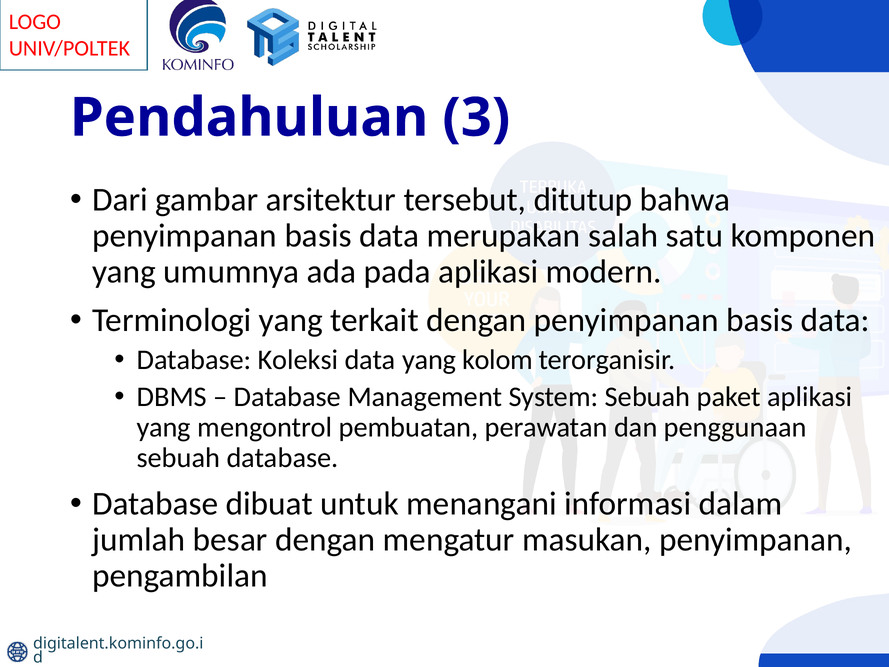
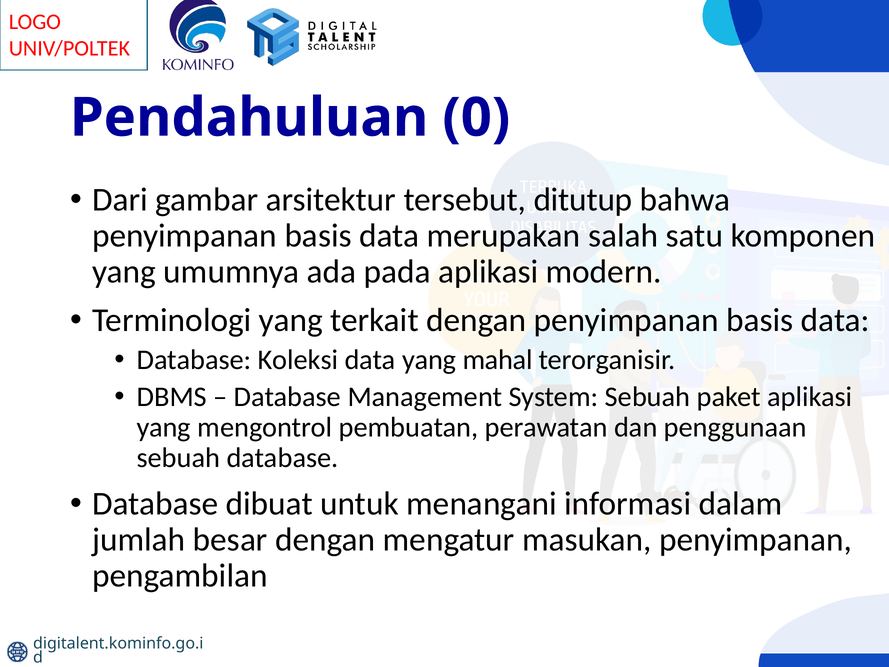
3: 3 -> 0
kolom: kolom -> mahal
